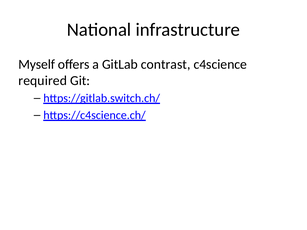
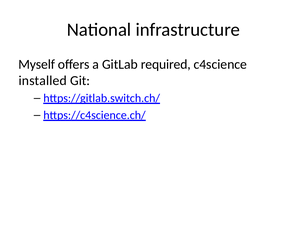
contrast: contrast -> required
required: required -> installed
